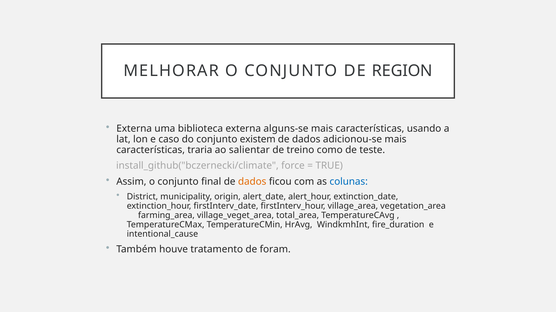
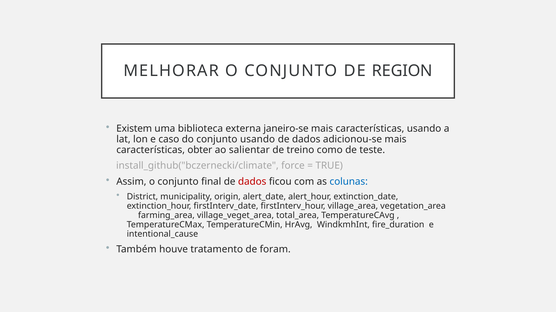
Externa at (134, 129): Externa -> Existem
alguns-se: alguns-se -> janeiro-se
conjunto existem: existem -> usando
traria: traria -> obter
dados at (252, 182) colour: orange -> red
